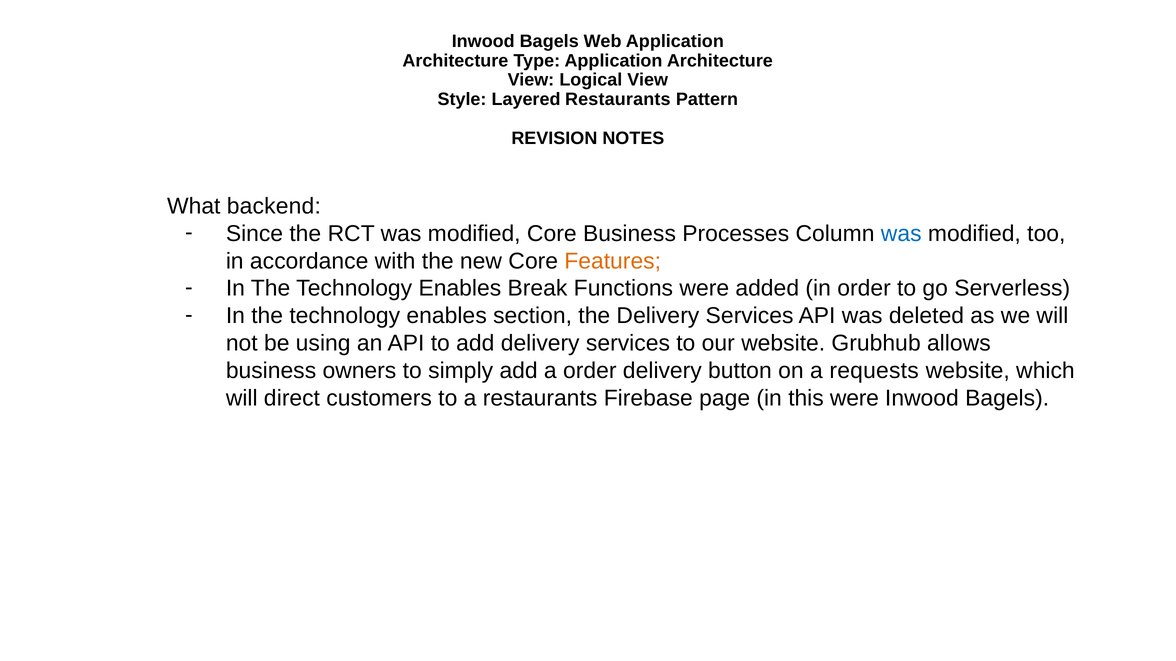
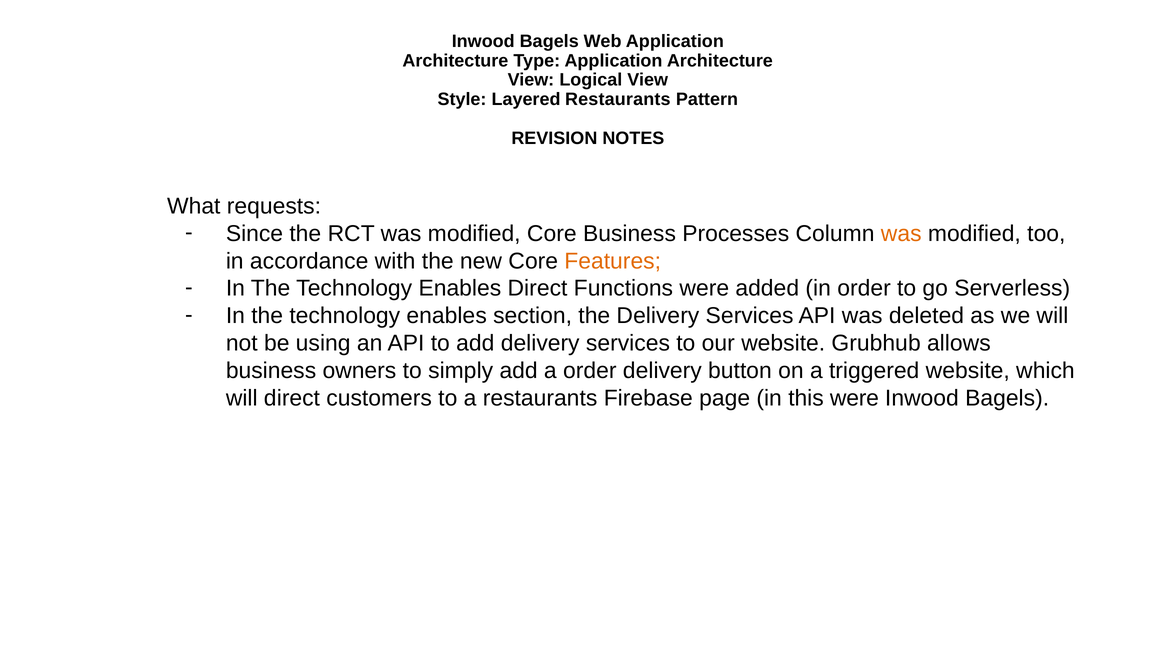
backend: backend -> requests
was at (901, 234) colour: blue -> orange
Enables Break: Break -> Direct
requests: requests -> triggered
